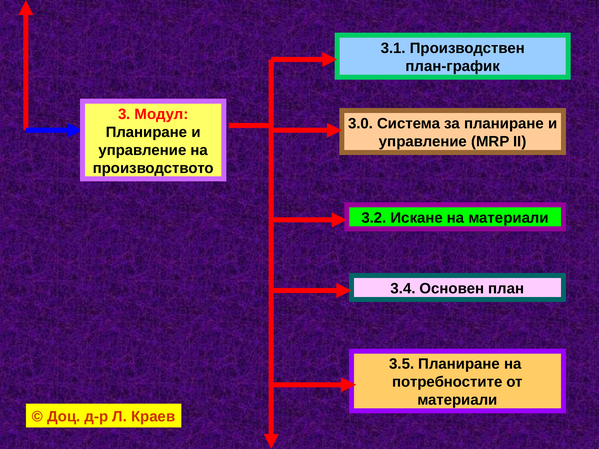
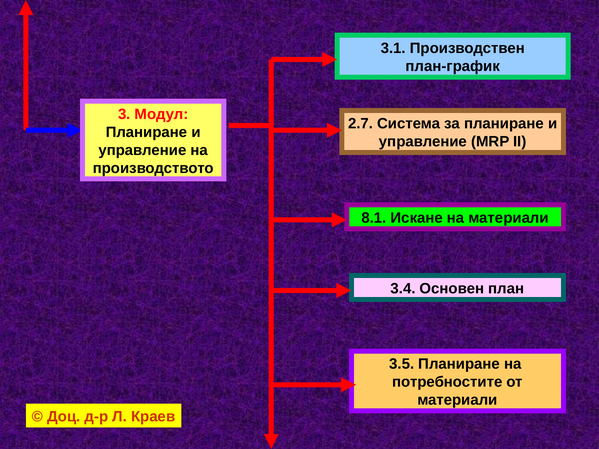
3.0: 3.0 -> 2.7
3.2: 3.2 -> 8.1
